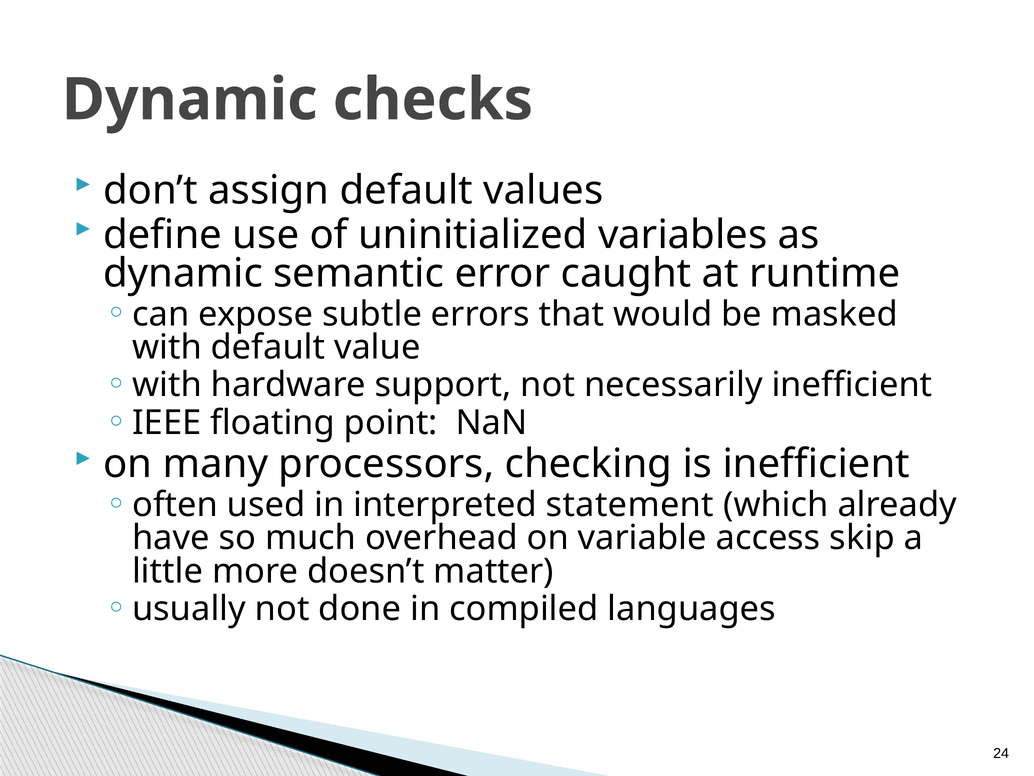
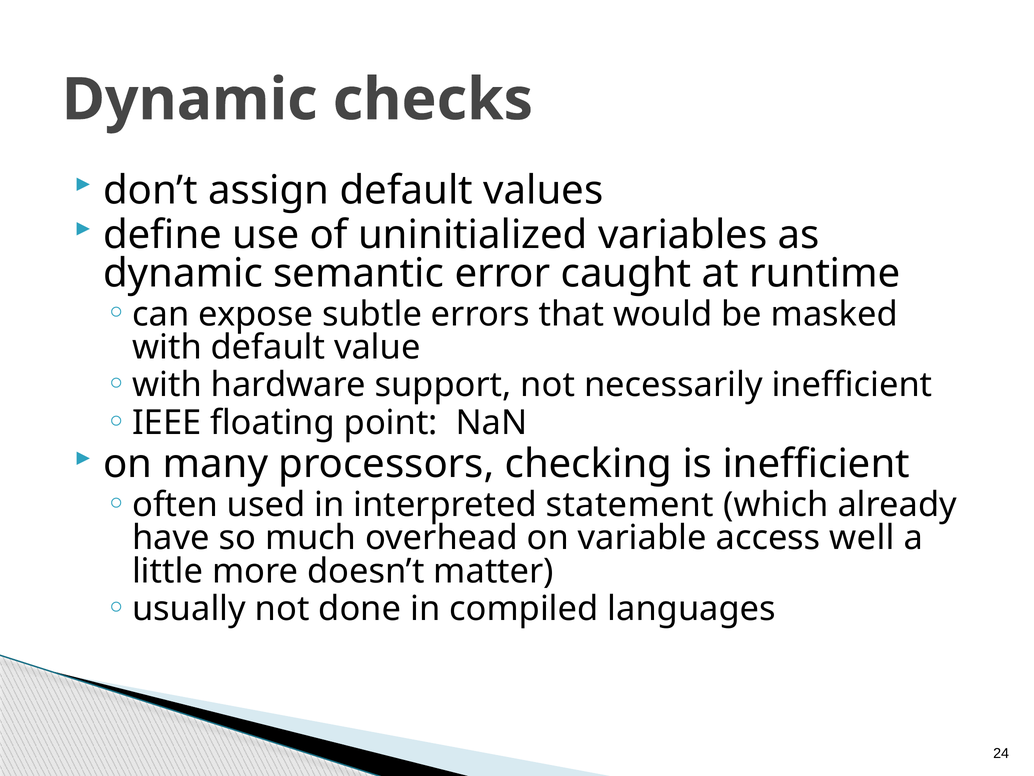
skip: skip -> well
